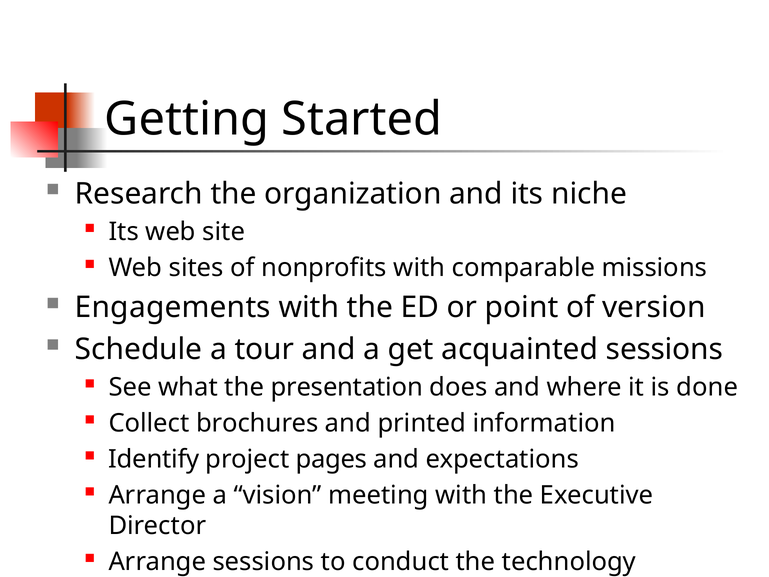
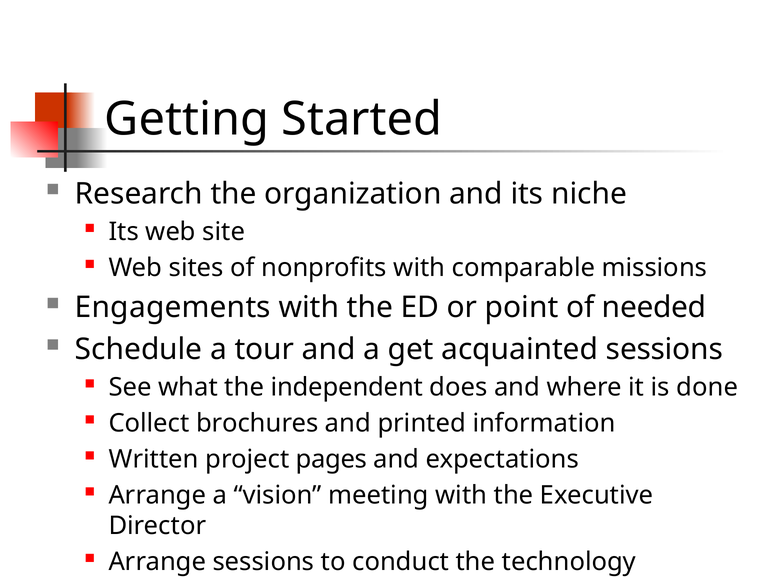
version: version -> needed
presentation: presentation -> independent
Identify: Identify -> Written
